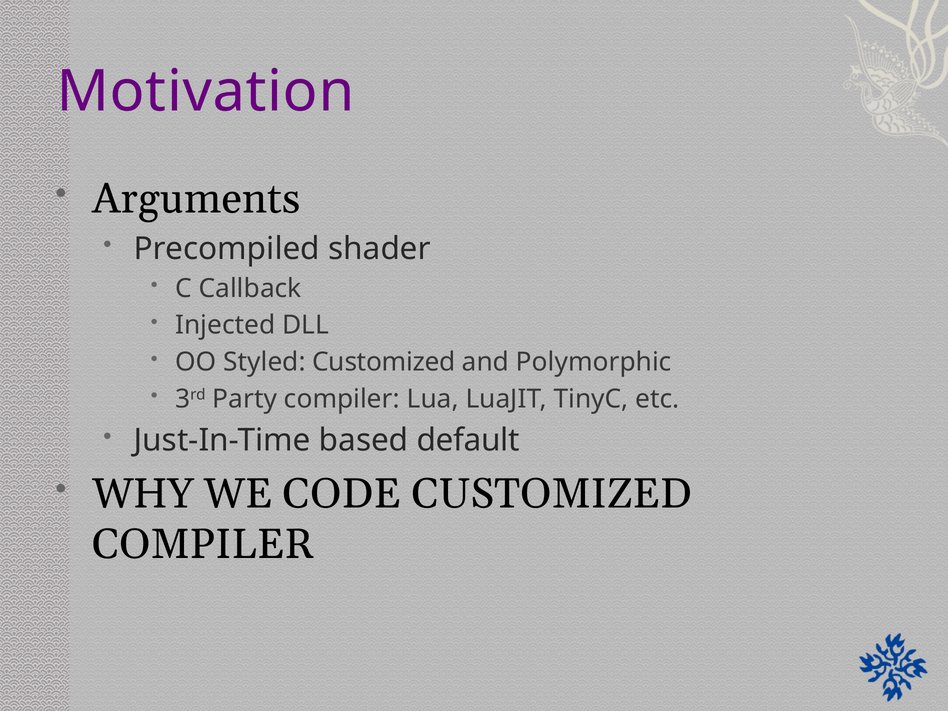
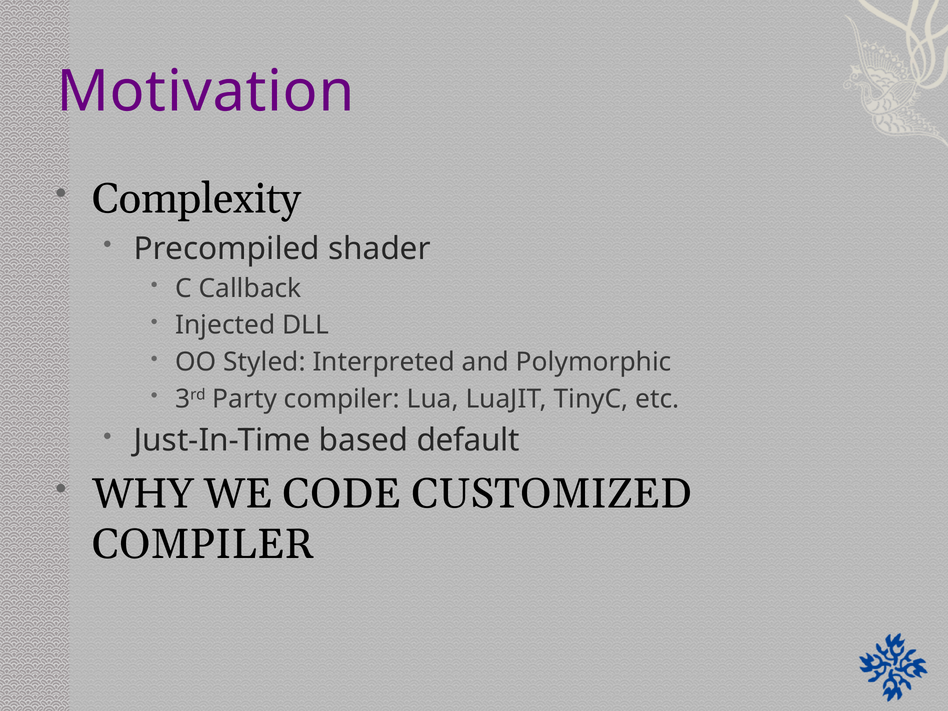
Arguments: Arguments -> Complexity
Styled Customized: Customized -> Interpreted
